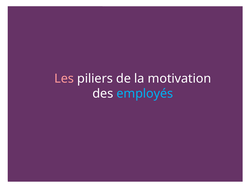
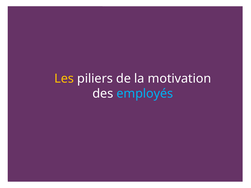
Les colour: pink -> yellow
